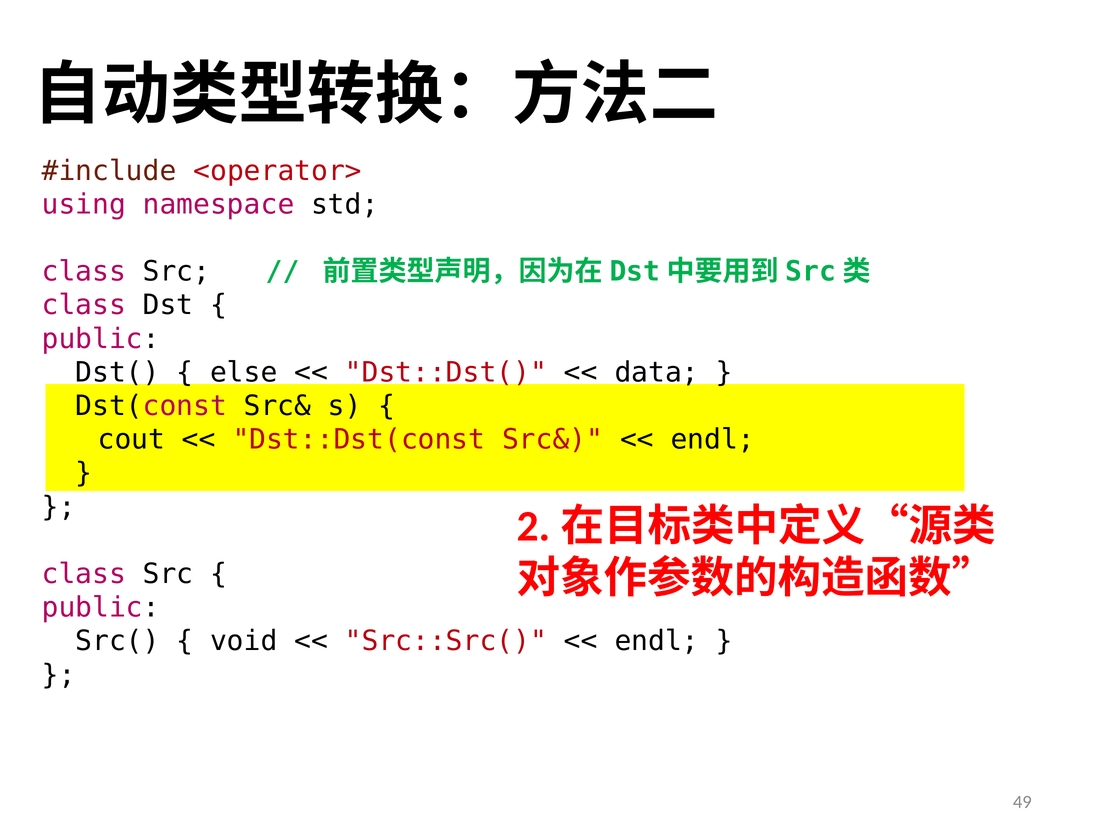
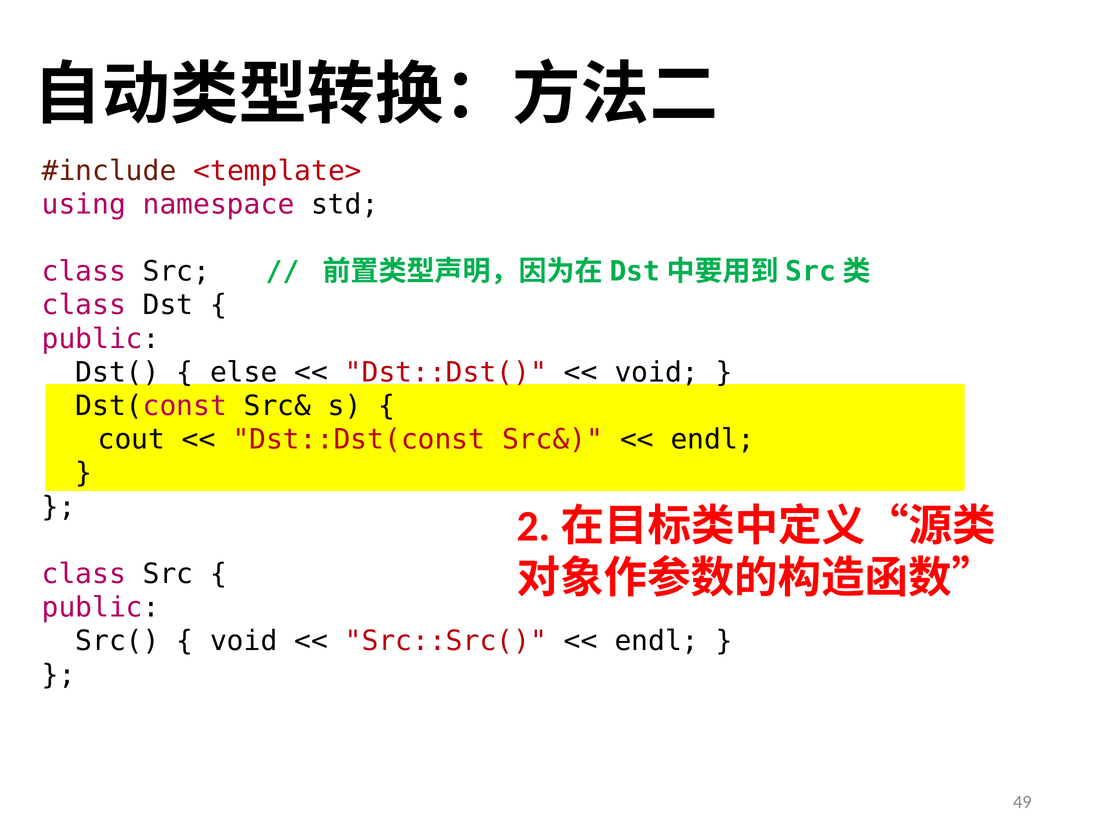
<operator>: <operator> -> <template>
data at (657, 372): data -> void
